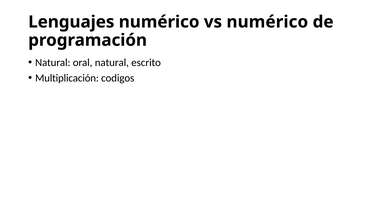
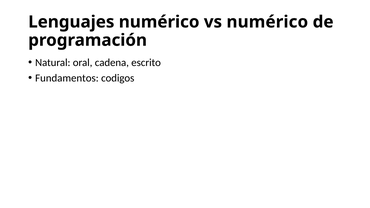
oral natural: natural -> cadena
Multiplicación: Multiplicación -> Fundamentos
